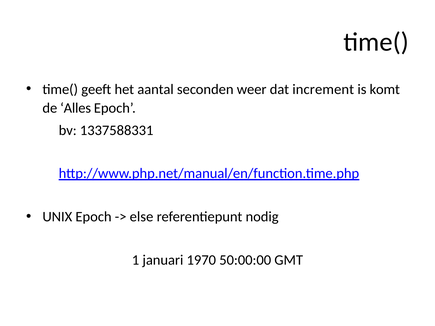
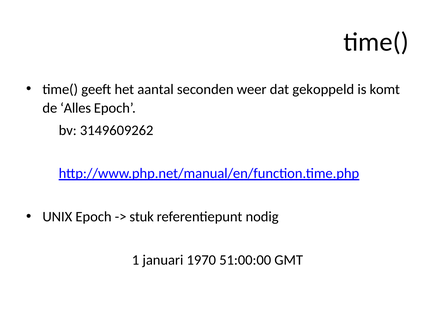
increment: increment -> gekoppeld
1337588331: 1337588331 -> 3149609262
else: else -> stuk
50:00:00: 50:00:00 -> 51:00:00
